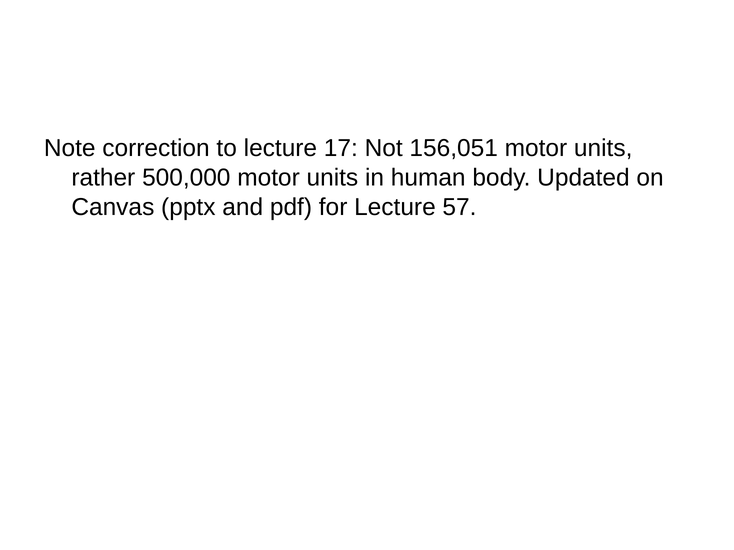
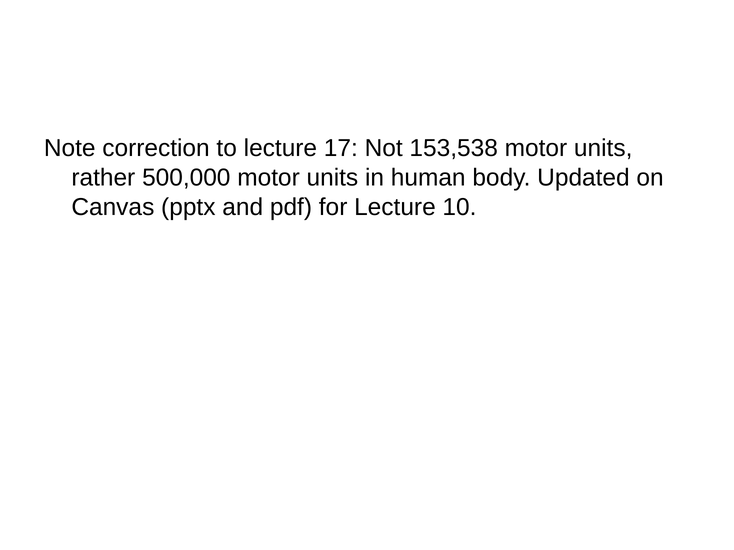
156,051: 156,051 -> 153,538
57: 57 -> 10
